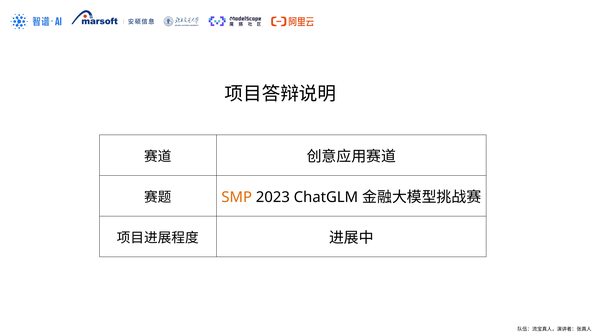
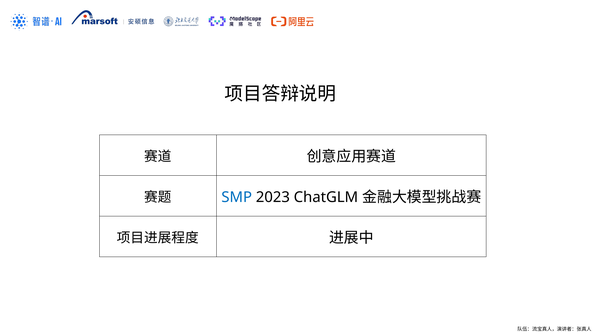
SMP colour: orange -> blue
